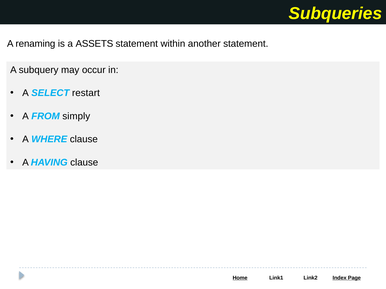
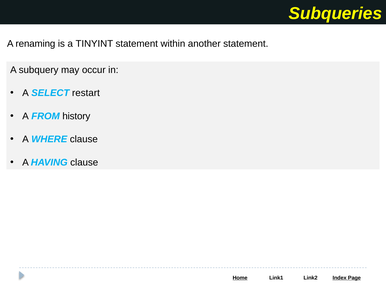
ASSETS: ASSETS -> TINYINT
simply: simply -> history
